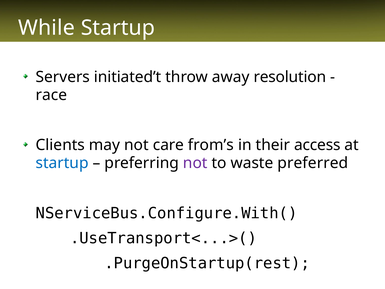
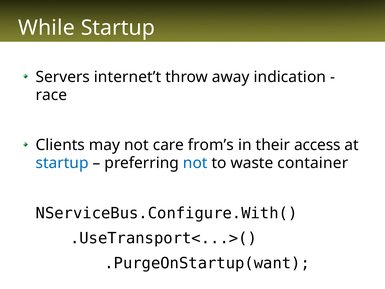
initiated’t: initiated’t -> internet’t
resolution: resolution -> indication
not at (195, 163) colour: purple -> blue
preferred: preferred -> container
.PurgeOnStartup(rest: .PurgeOnStartup(rest -> .PurgeOnStartup(want
